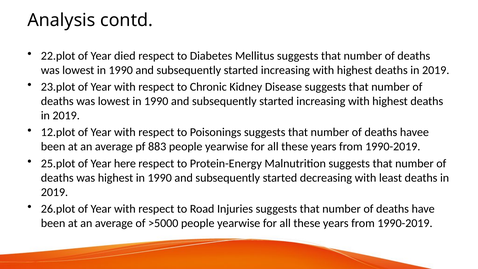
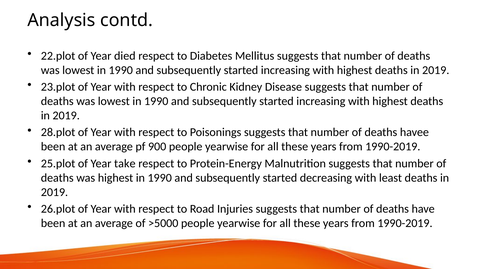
12.plot: 12.plot -> 28.plot
883: 883 -> 900
here: here -> take
